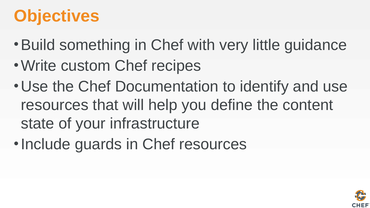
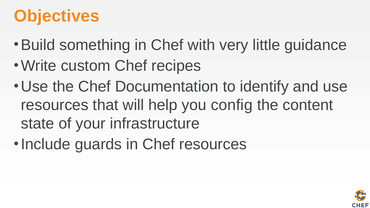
define: define -> config
